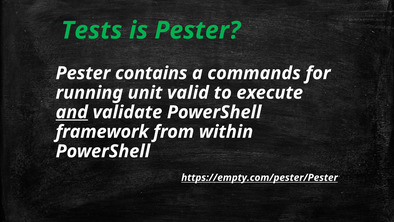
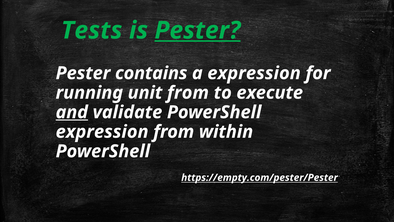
Pester at (197, 30) underline: none -> present
a commands: commands -> expression
unit valid: valid -> from
framework at (102, 132): framework -> expression
